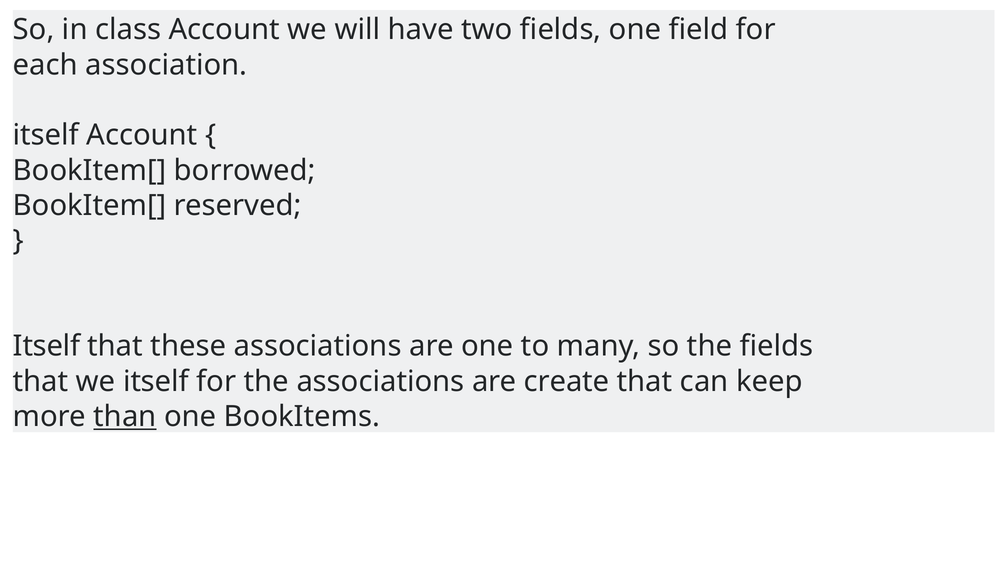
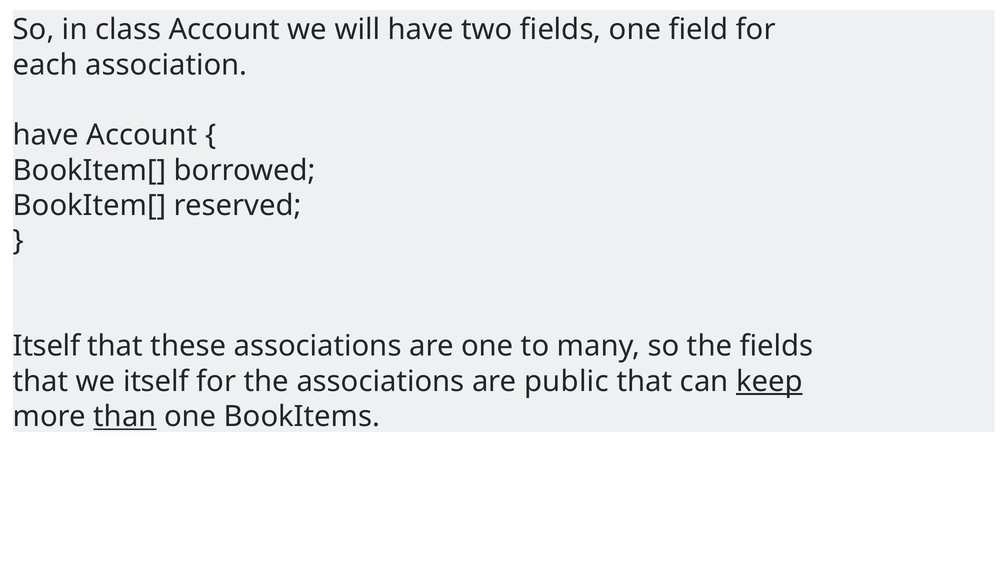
itself at (46, 135): itself -> have
create: create -> public
keep underline: none -> present
